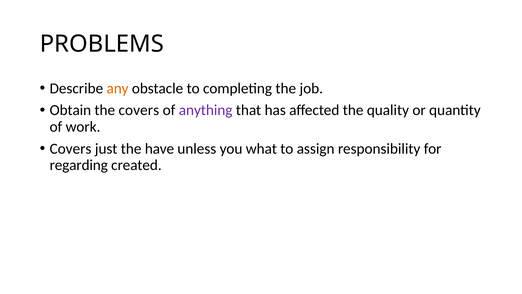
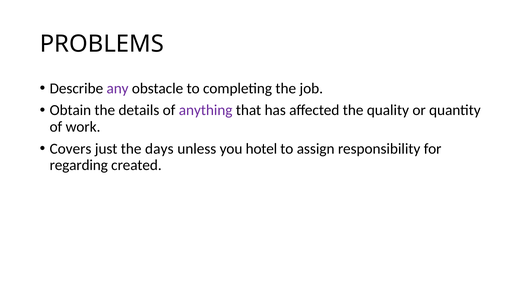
any colour: orange -> purple
the covers: covers -> details
have: have -> days
what: what -> hotel
